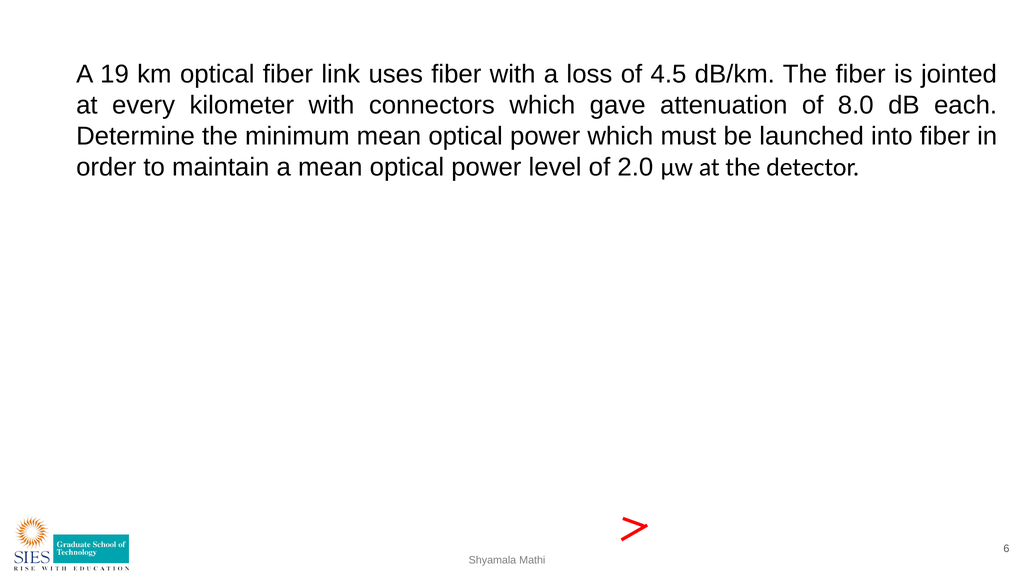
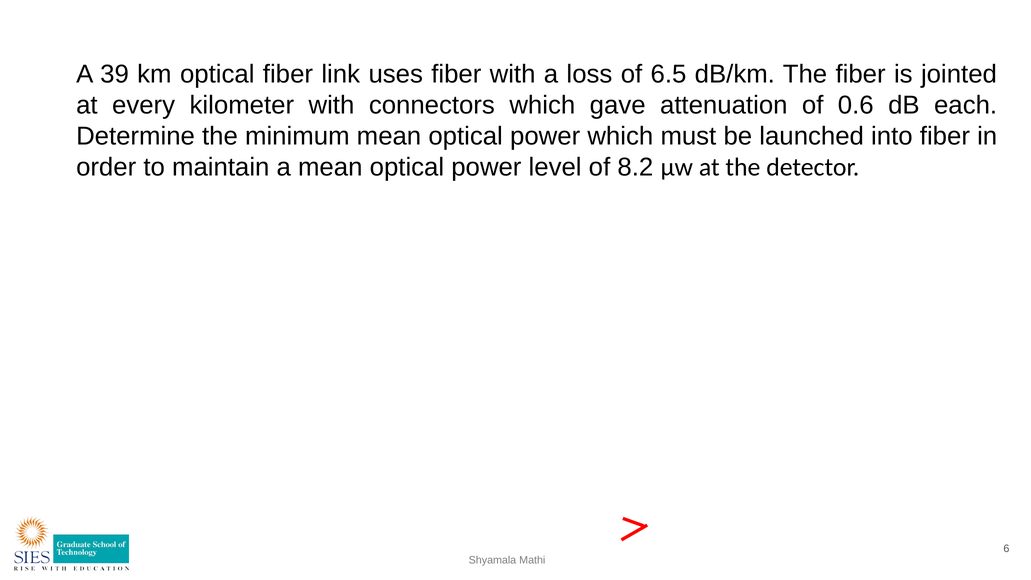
19: 19 -> 39
4.5: 4.5 -> 6.5
8.0: 8.0 -> 0.6
2.0: 2.0 -> 8.2
